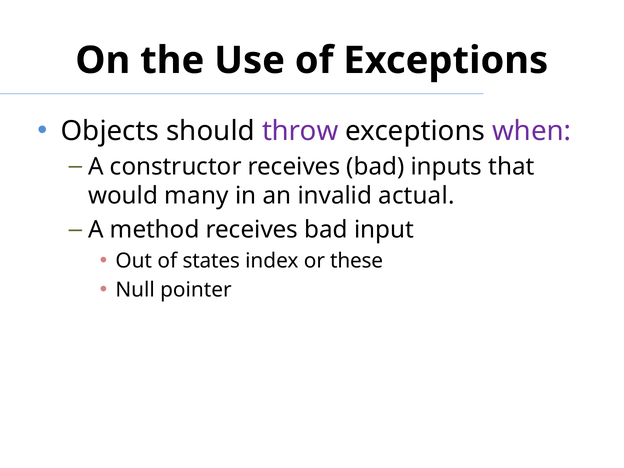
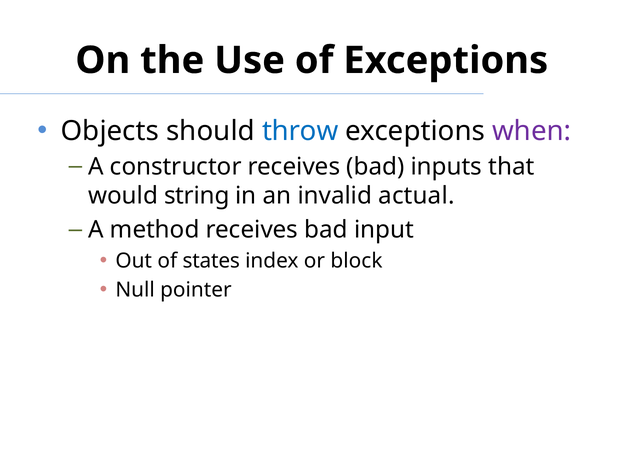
throw colour: purple -> blue
many: many -> string
these: these -> block
